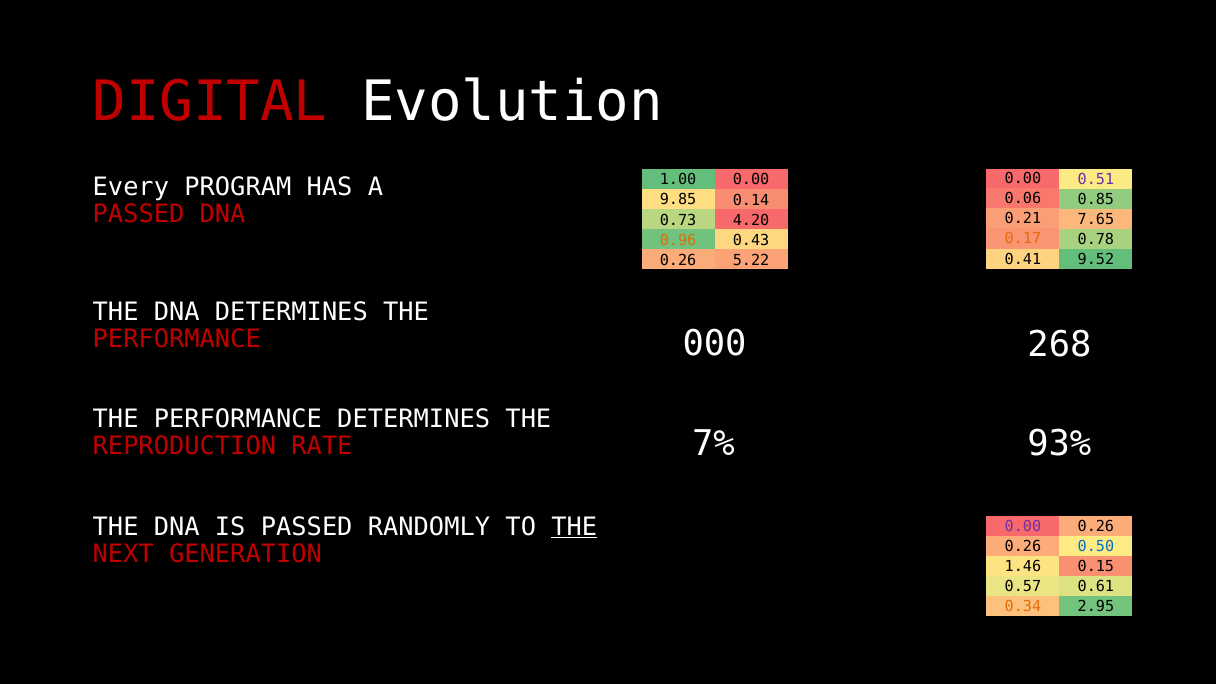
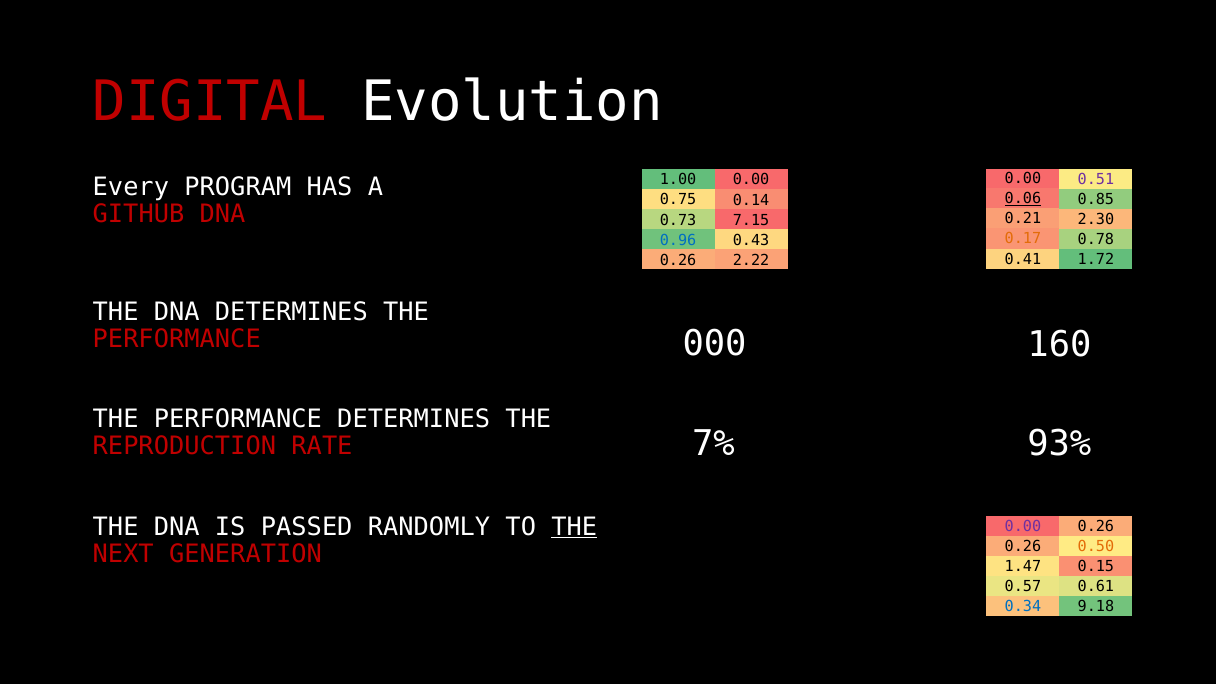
0.06 underline: none -> present
9.85: 9.85 -> 0.75
PASSED at (139, 214): PASSED -> GITHUB
7.65: 7.65 -> 2.30
4.20: 4.20 -> 7.15
0.96 colour: orange -> blue
9.52: 9.52 -> 1.72
5.22: 5.22 -> 2.22
268: 268 -> 160
0.50 colour: blue -> orange
1.46: 1.46 -> 1.47
0.34 colour: orange -> blue
2.95: 2.95 -> 9.18
